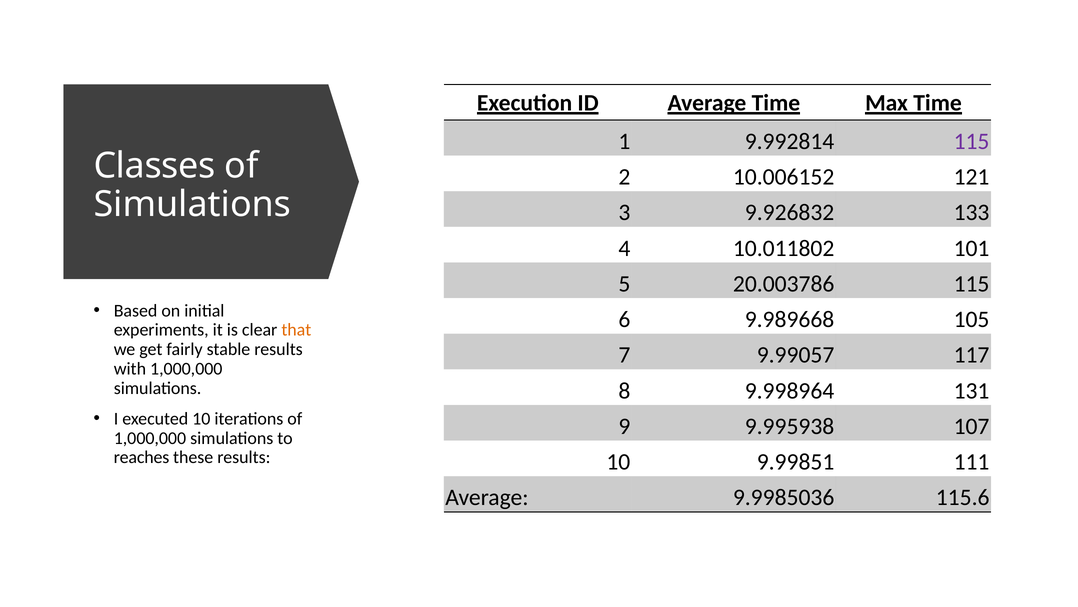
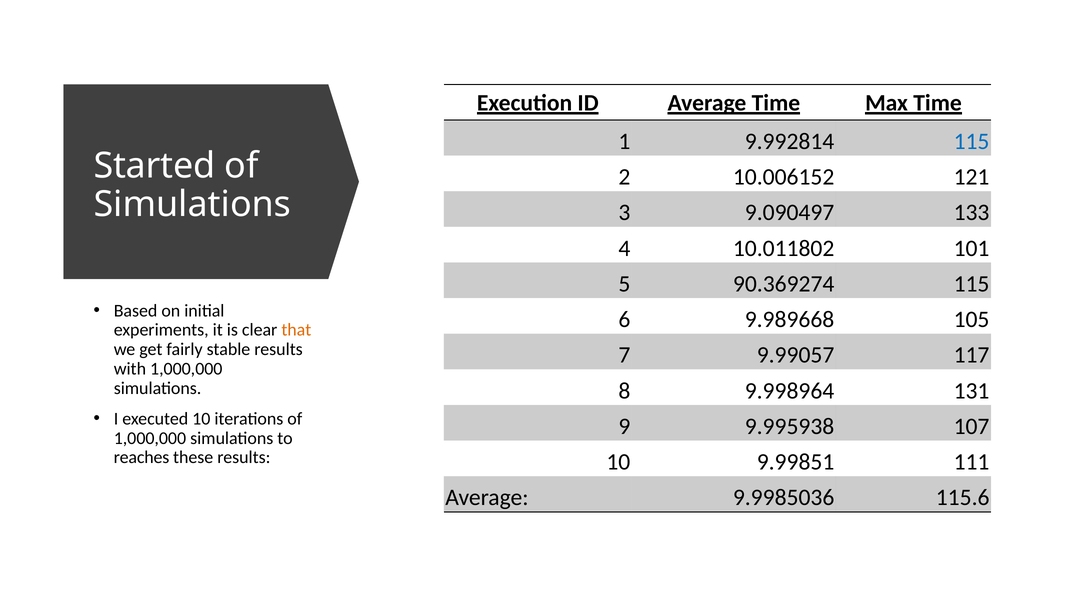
115 at (972, 141) colour: purple -> blue
Classes: Classes -> Started
9.926832: 9.926832 -> 9.090497
20.003786: 20.003786 -> 90.369274
